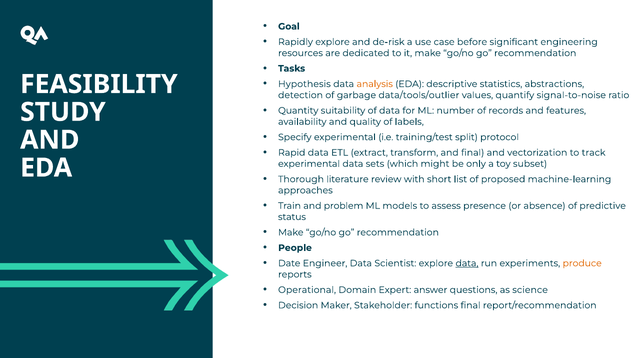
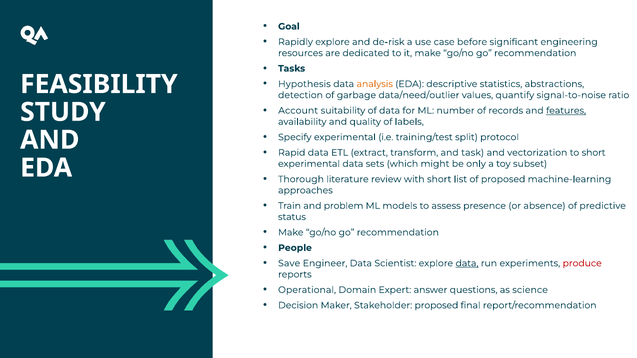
data/tools/outlier: data/tools/outlier -> data/need/outlier
Quantity: Quantity -> Account
features underline: none -> present
and final: final -> task
to track: track -> short
Date: Date -> Save
produce colour: orange -> red
Stakeholder functions: functions -> proposed
